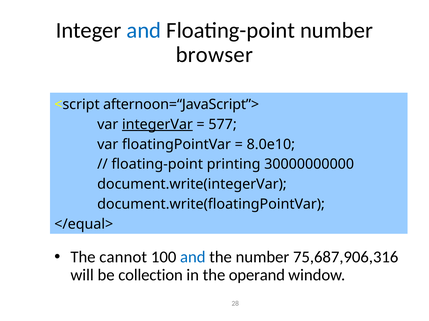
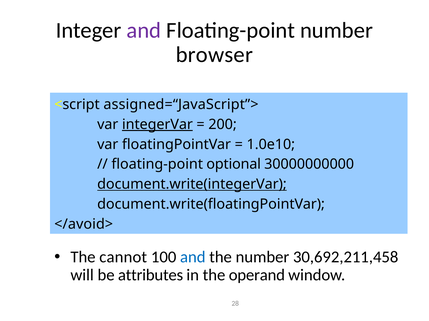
and at (144, 30) colour: blue -> purple
afternoon=“JavaScript”>: afternoon=“JavaScript”> -> assigned=“JavaScript”>
577: 577 -> 200
8.0e10: 8.0e10 -> 1.0e10
printing: printing -> optional
document.write(integerVar underline: none -> present
</equal>: </equal> -> </avoid>
75,687,906,316: 75,687,906,316 -> 30,692,211,458
collection: collection -> attributes
